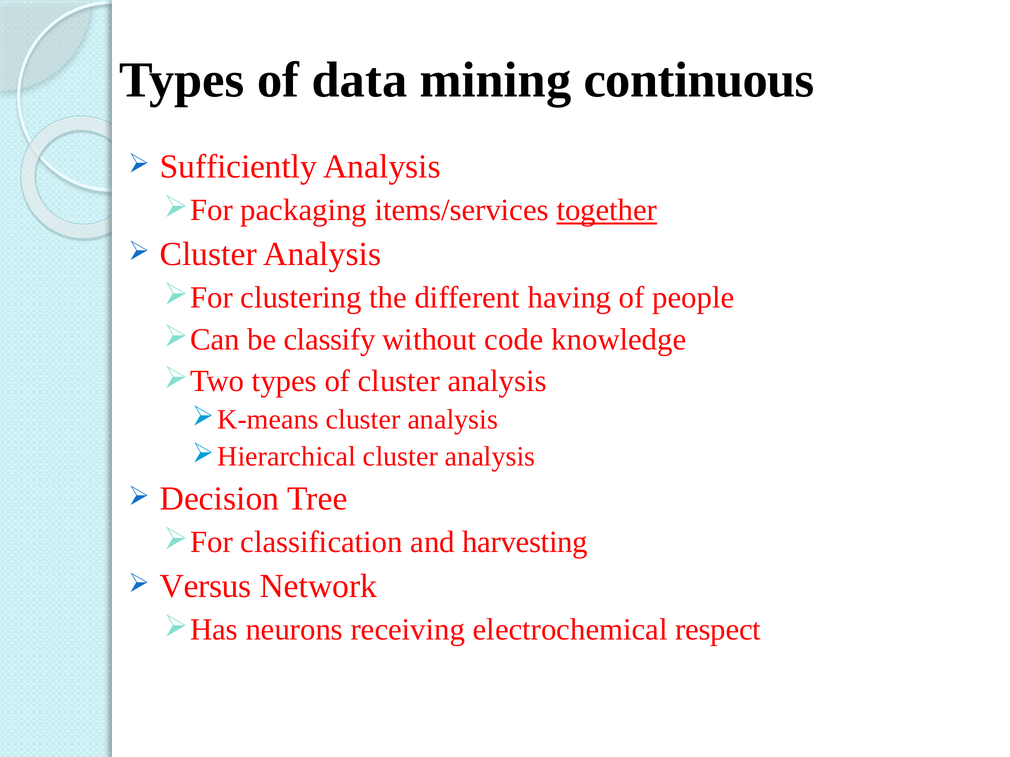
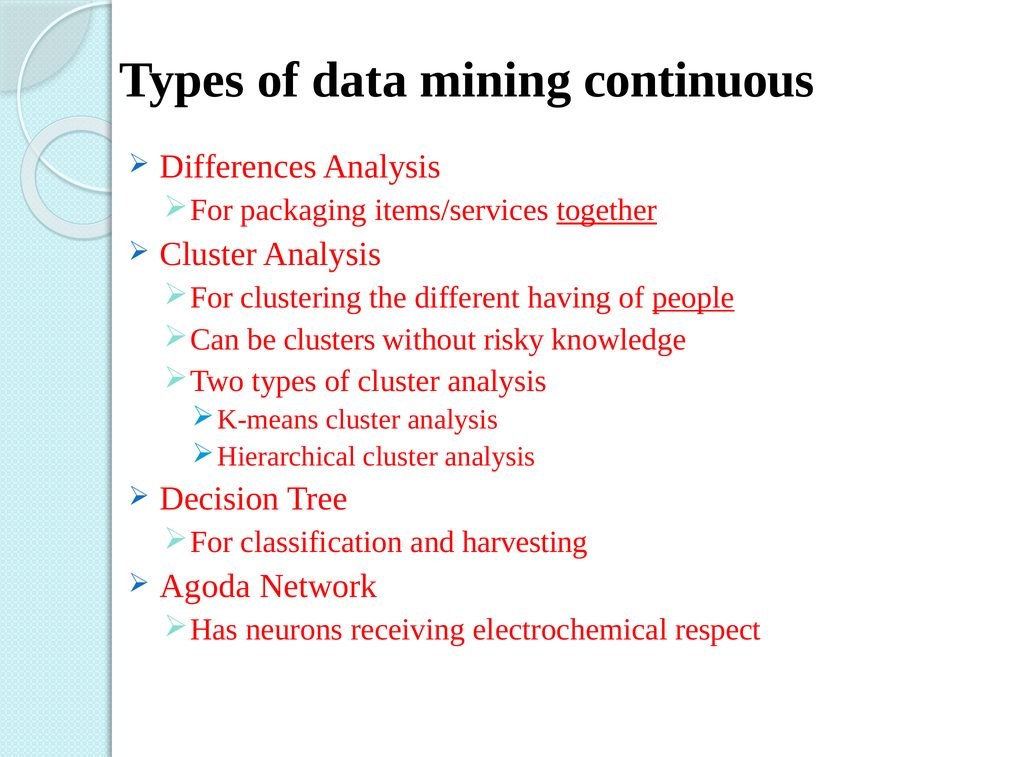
Sufficiently: Sufficiently -> Differences
people underline: none -> present
classify: classify -> clusters
code: code -> risky
Versus: Versus -> Agoda
